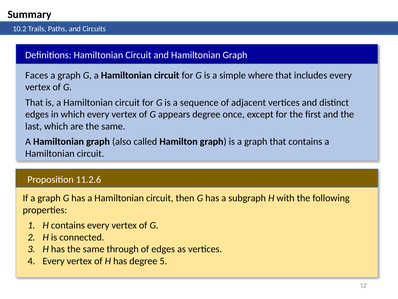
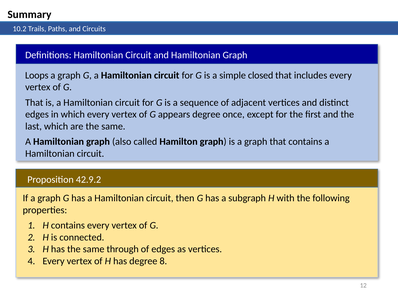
Faces: Faces -> Loops
where: where -> closed
11.2.6: 11.2.6 -> 42.9.2
5: 5 -> 8
